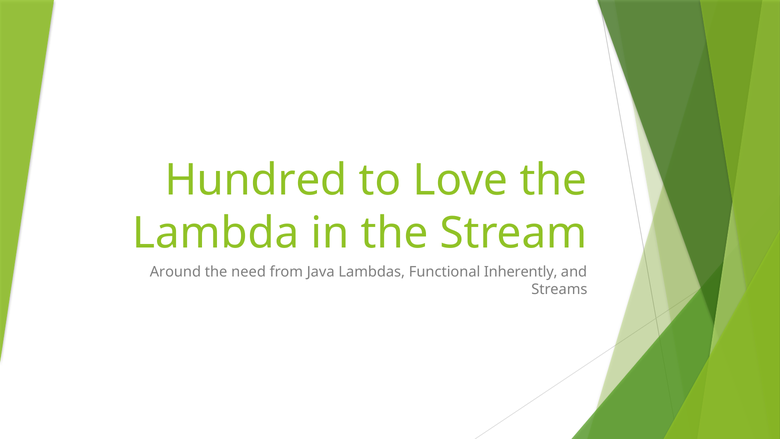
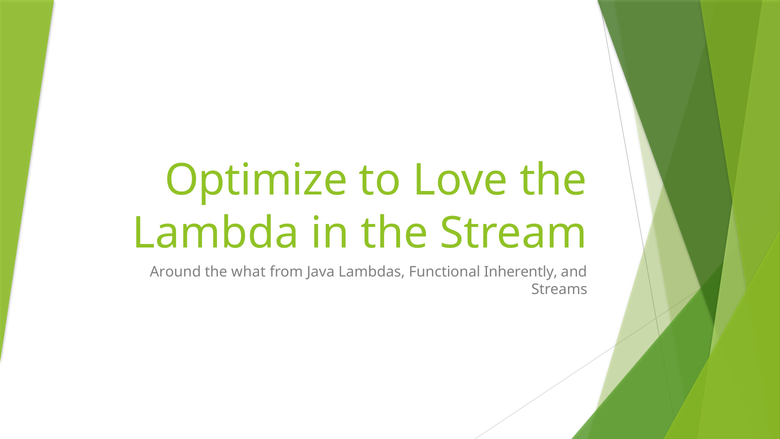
Hundred: Hundred -> Optimize
need: need -> what
